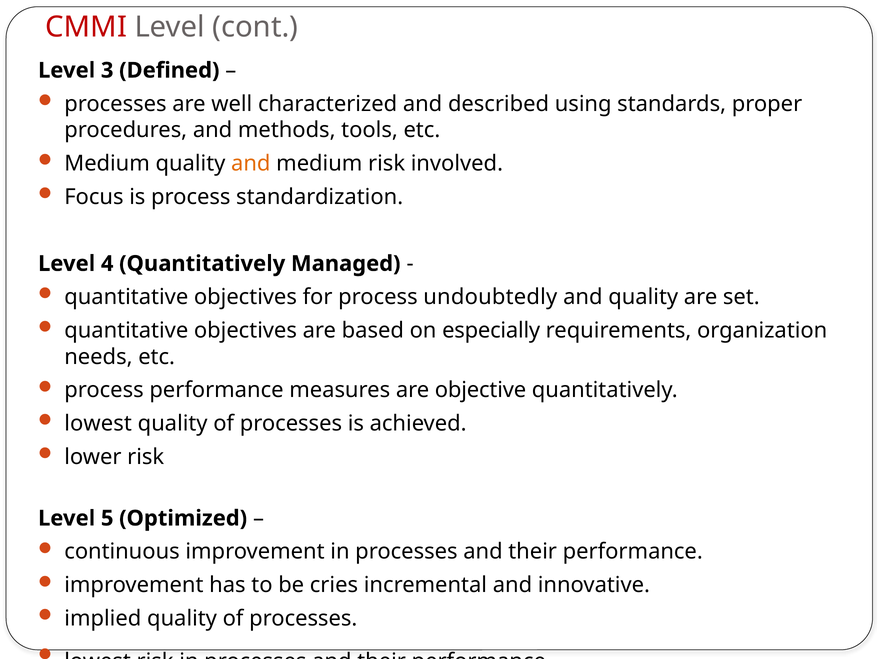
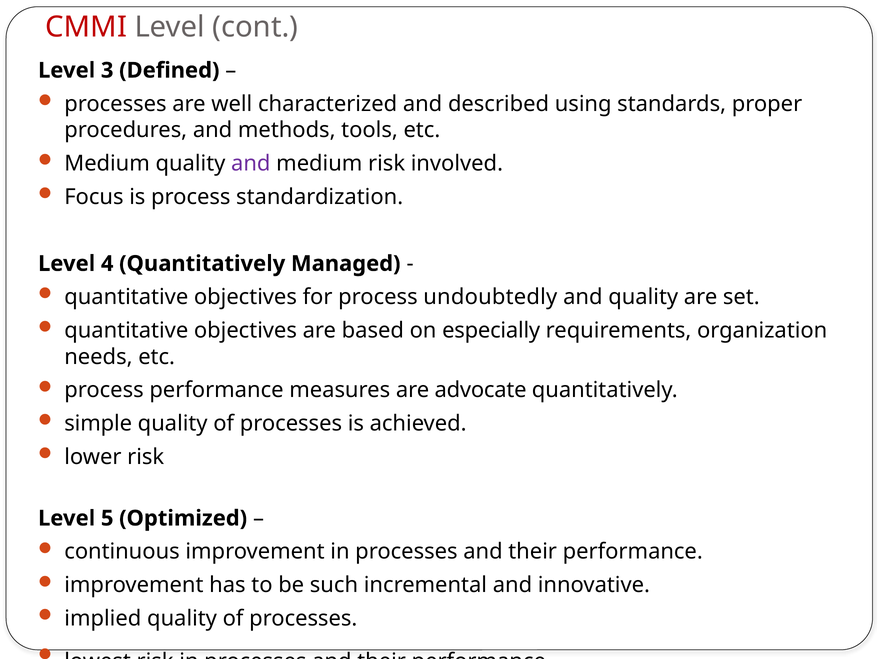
and at (251, 164) colour: orange -> purple
objective: objective -> advocate
lowest at (98, 424): lowest -> simple
cries: cries -> such
